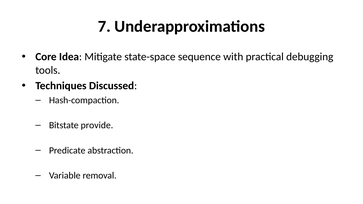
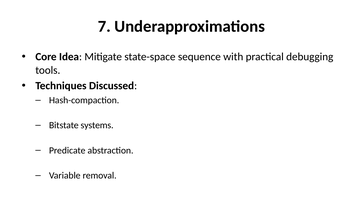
provide: provide -> systems
